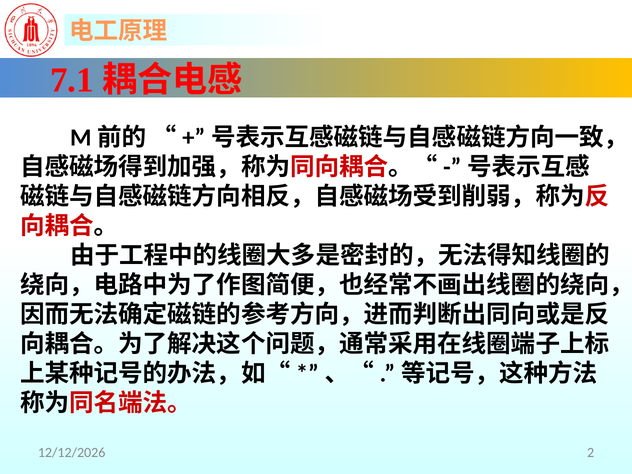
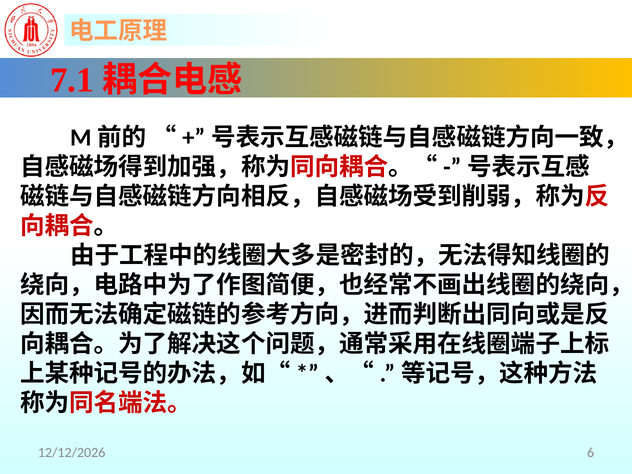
2: 2 -> 6
